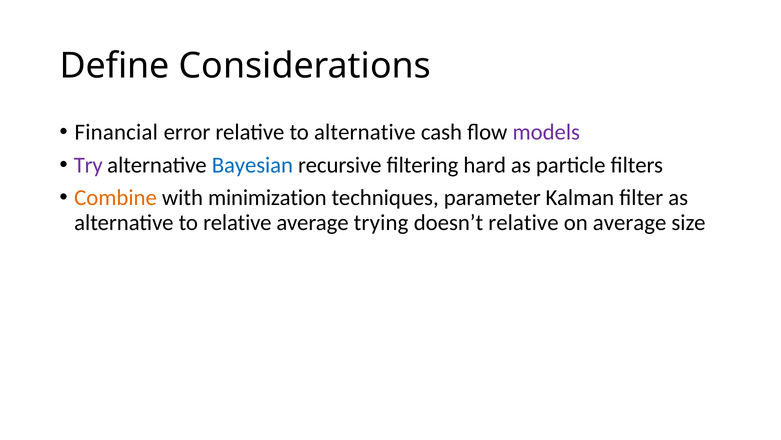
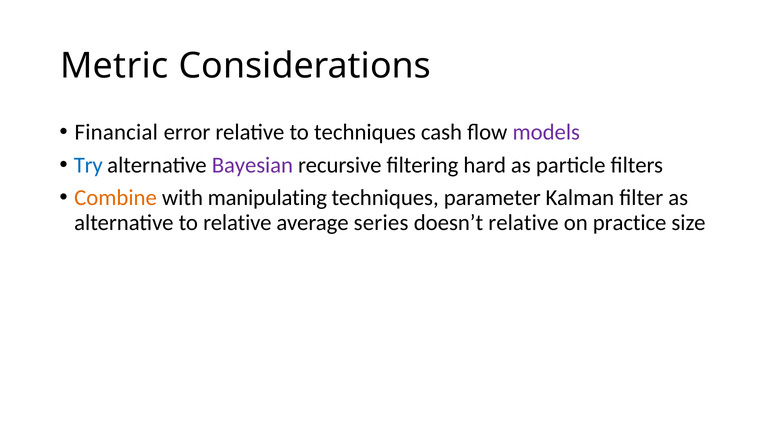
Define: Define -> Metric
to alternative: alternative -> techniques
Try colour: purple -> blue
Bayesian colour: blue -> purple
minimization: minimization -> manipulating
trying: trying -> series
on average: average -> practice
